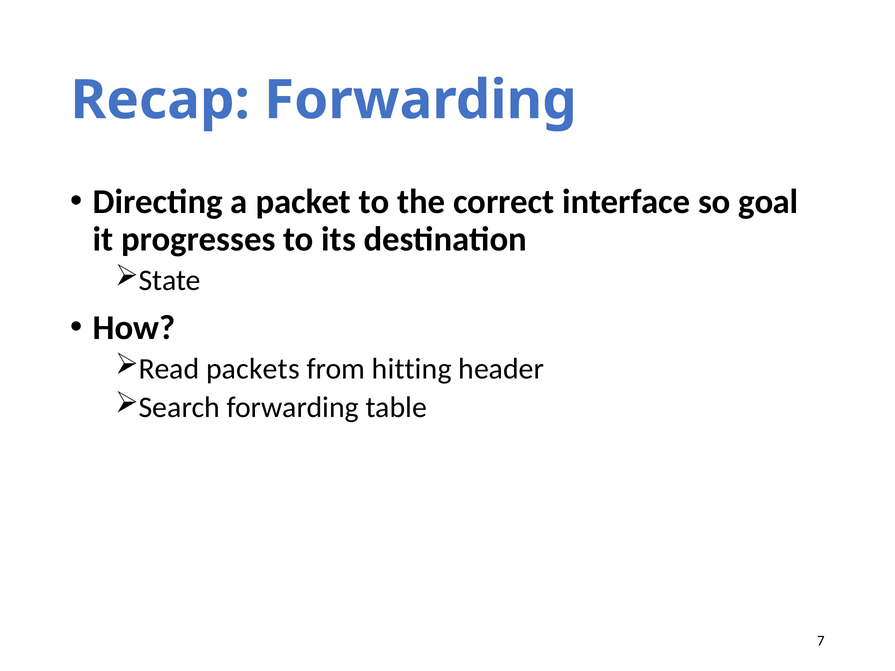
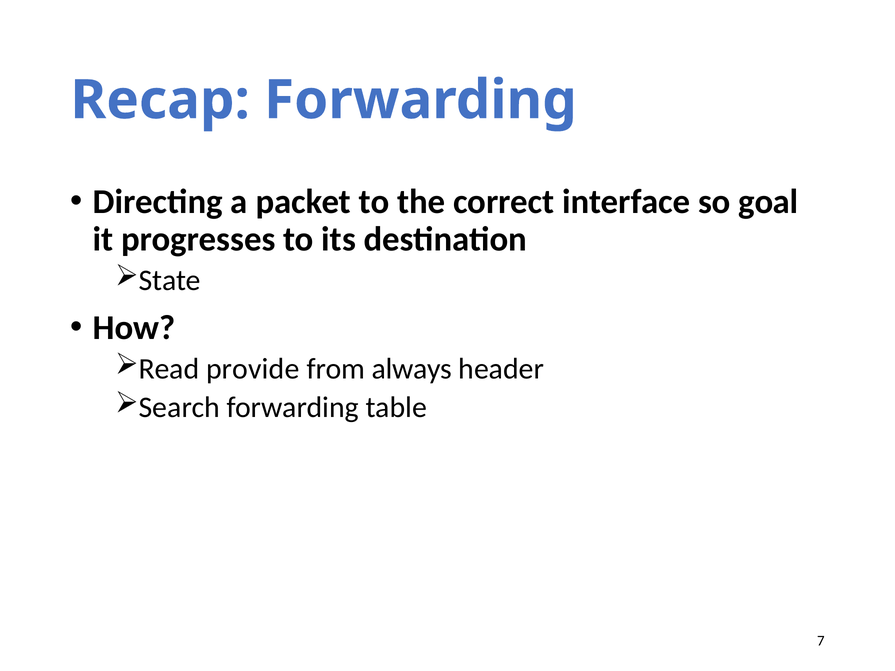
packets: packets -> provide
hitting: hitting -> always
